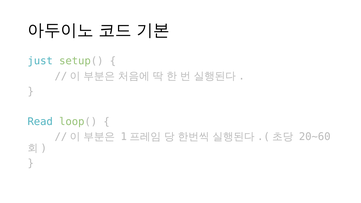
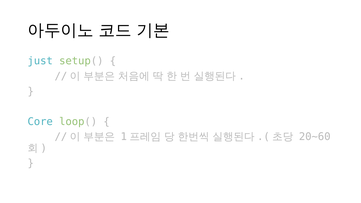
Read: Read -> Core
